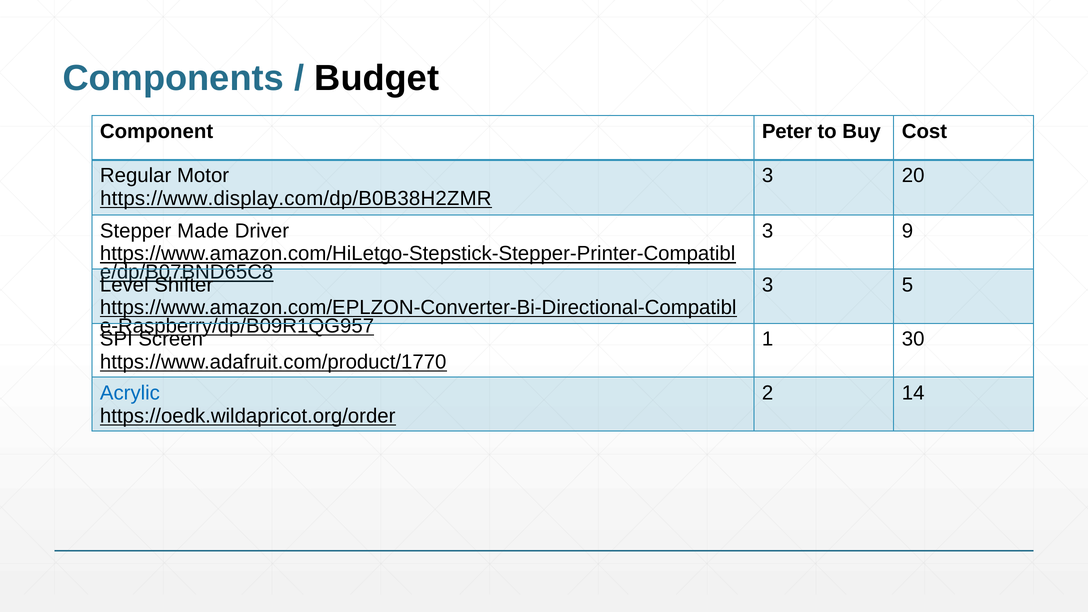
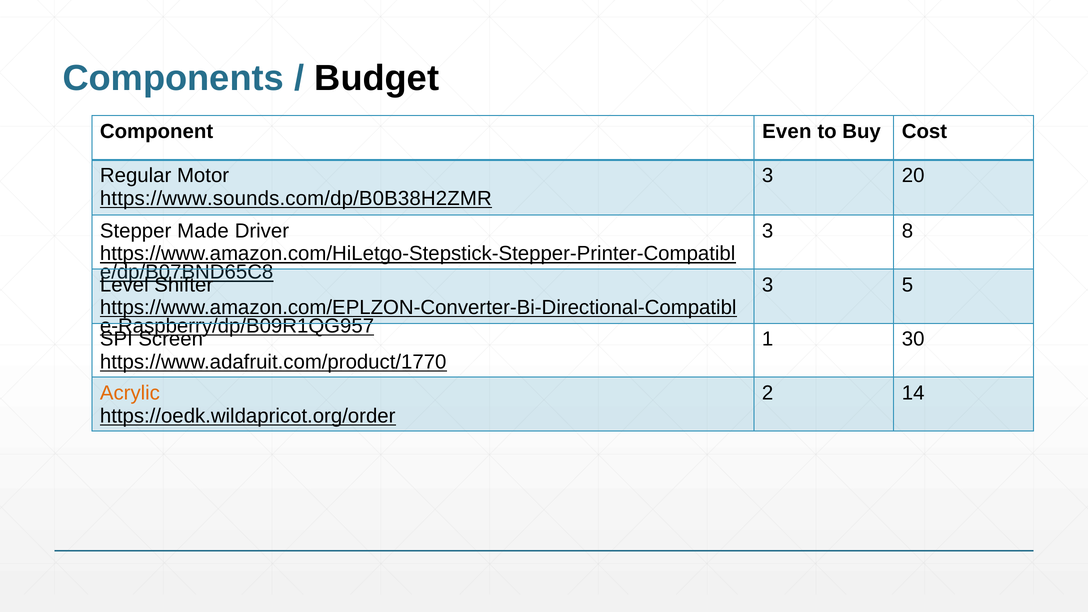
Peter: Peter -> Even
https://www.display.com/dp/B0B38H2ZMR: https://www.display.com/dp/B0B38H2ZMR -> https://www.sounds.com/dp/B0B38H2ZMR
9: 9 -> 8
Acrylic colour: blue -> orange
